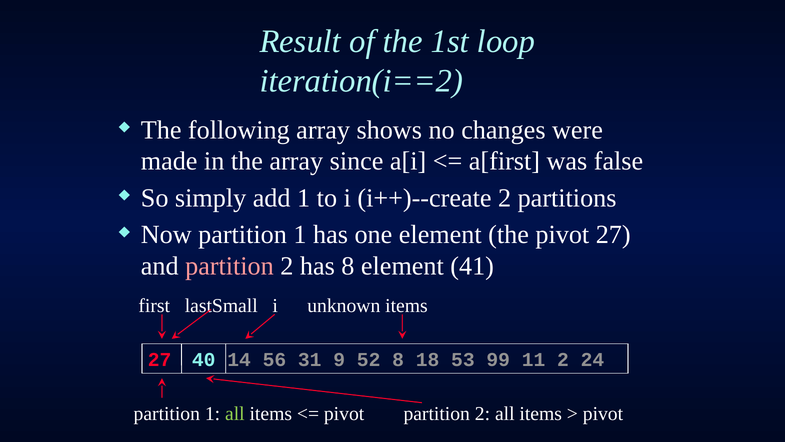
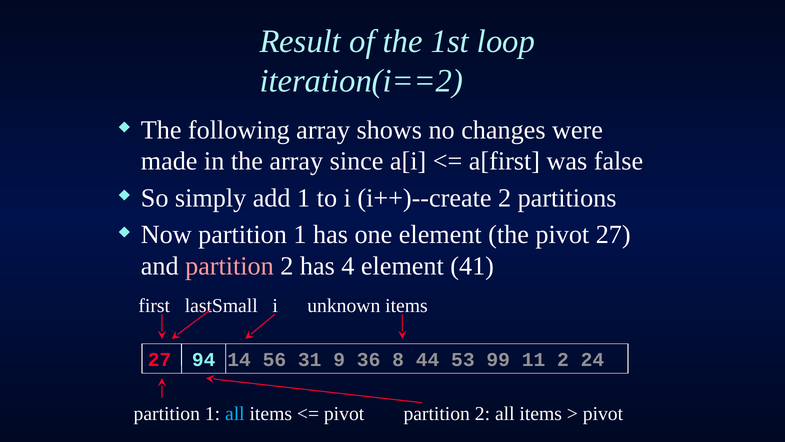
has 8: 8 -> 4
40: 40 -> 94
52: 52 -> 36
18: 18 -> 44
all at (235, 413) colour: light green -> light blue
